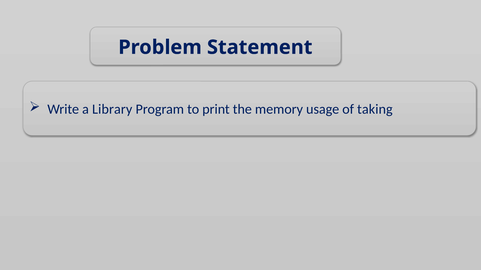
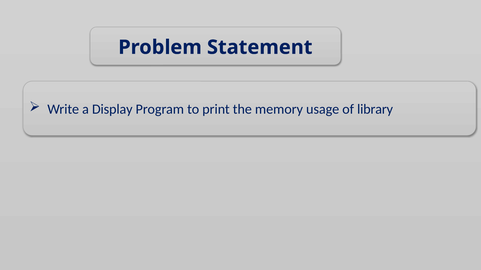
Library: Library -> Display
taking: taking -> library
